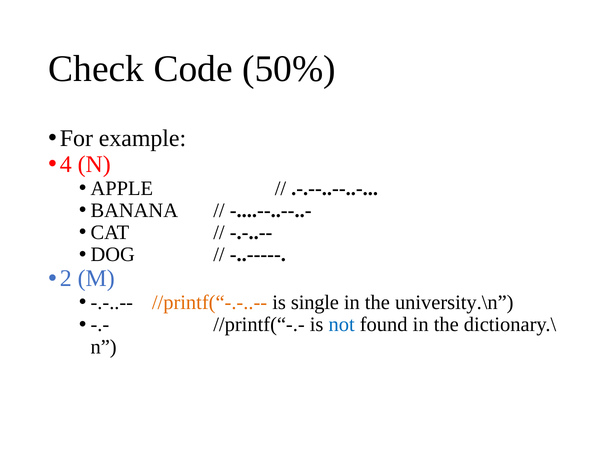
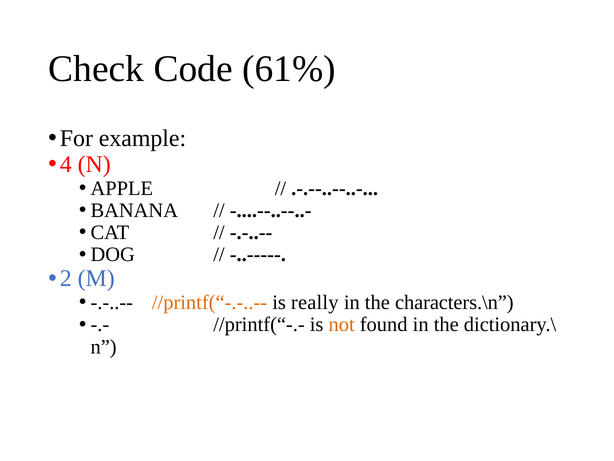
50%: 50% -> 61%
single: single -> really
university.\n: university.\n -> characters.\n
not colour: blue -> orange
